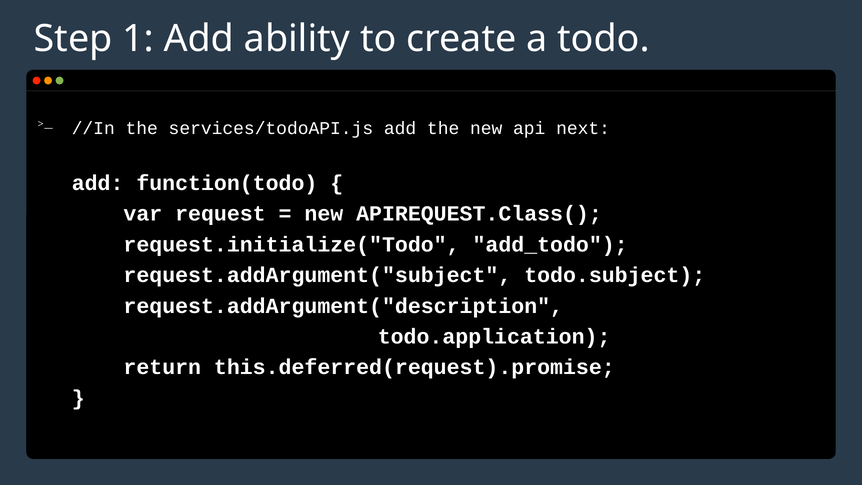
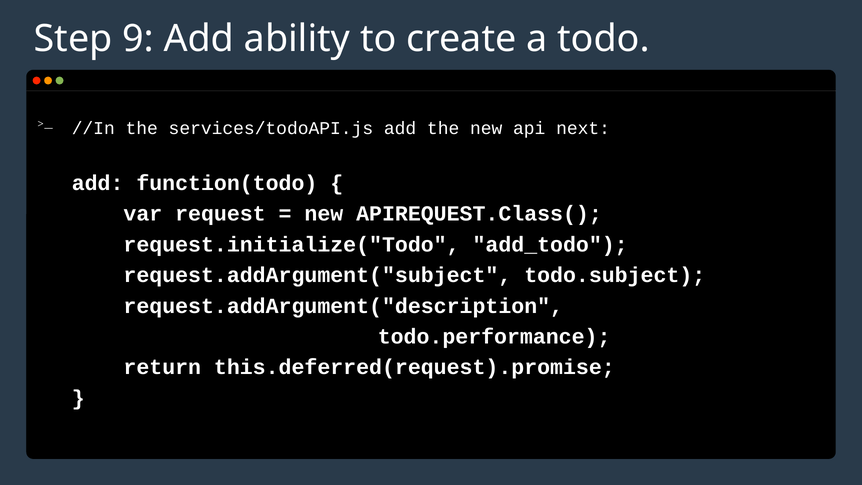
1: 1 -> 9
todo.application: todo.application -> todo.performance
